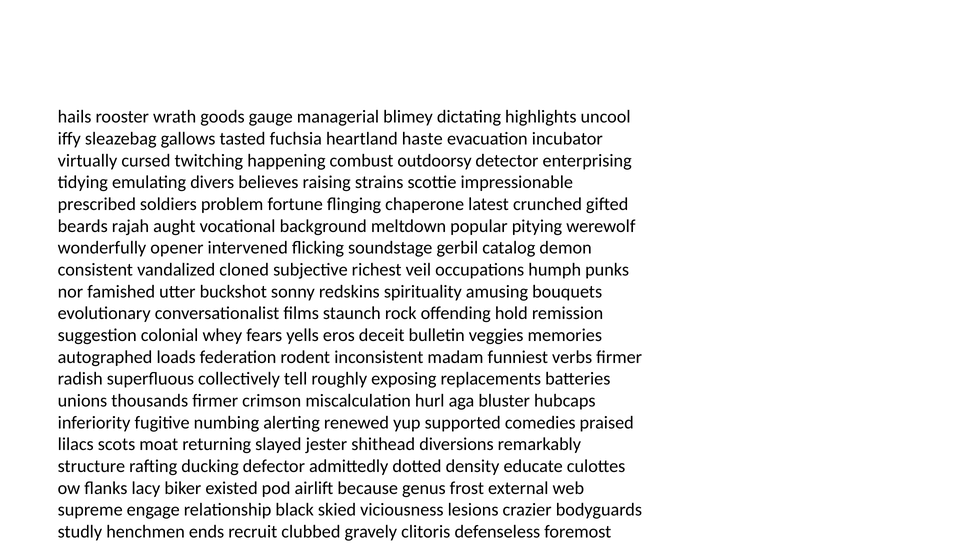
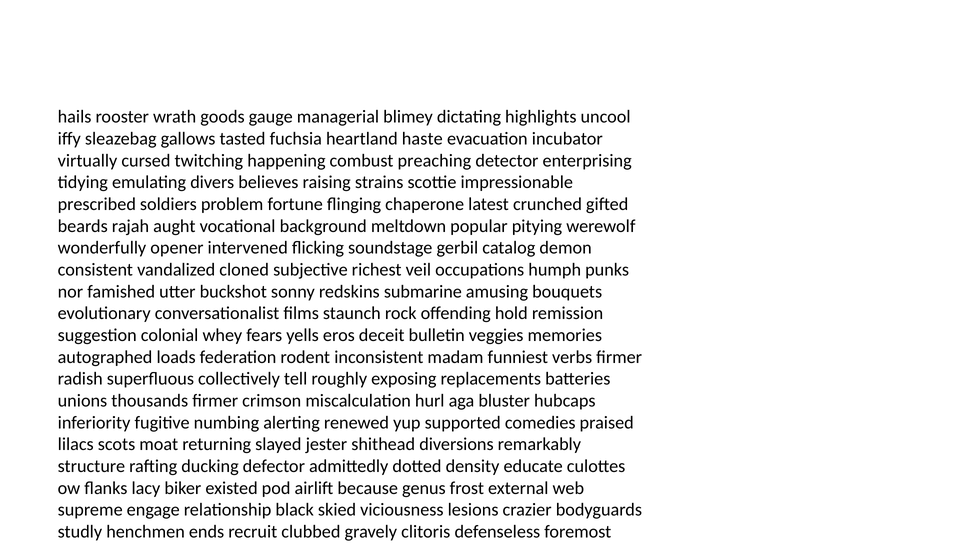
combust outdoorsy: outdoorsy -> preaching
spirituality: spirituality -> submarine
